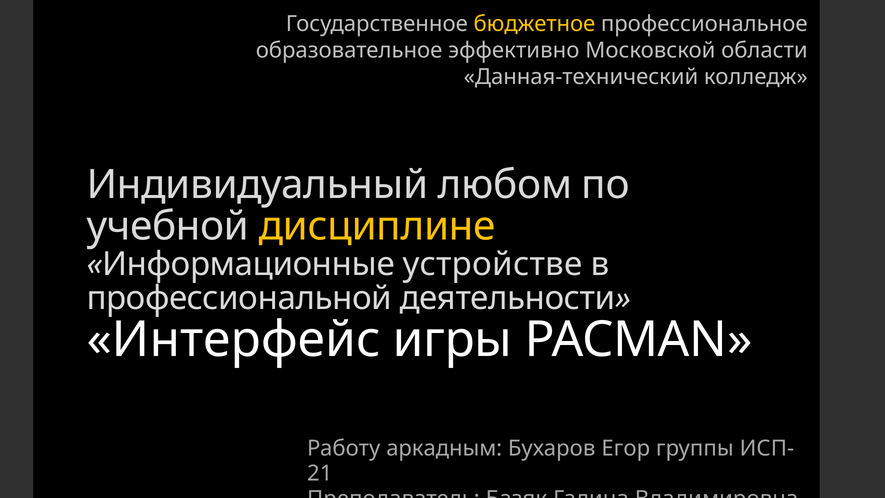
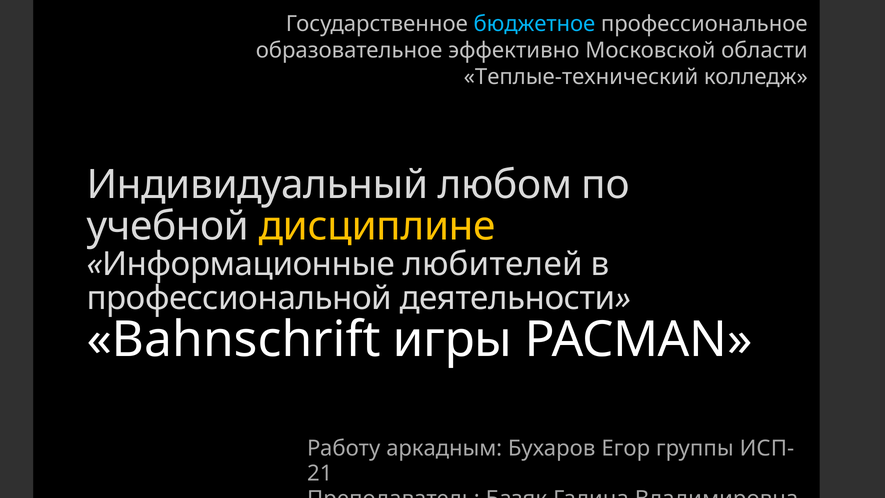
бюджетное colour: yellow -> light blue
Данная-технический: Данная-технический -> Теплые-технический
устройстве: устройстве -> любителей
Интерфейс: Интерфейс -> Bahnschrift
